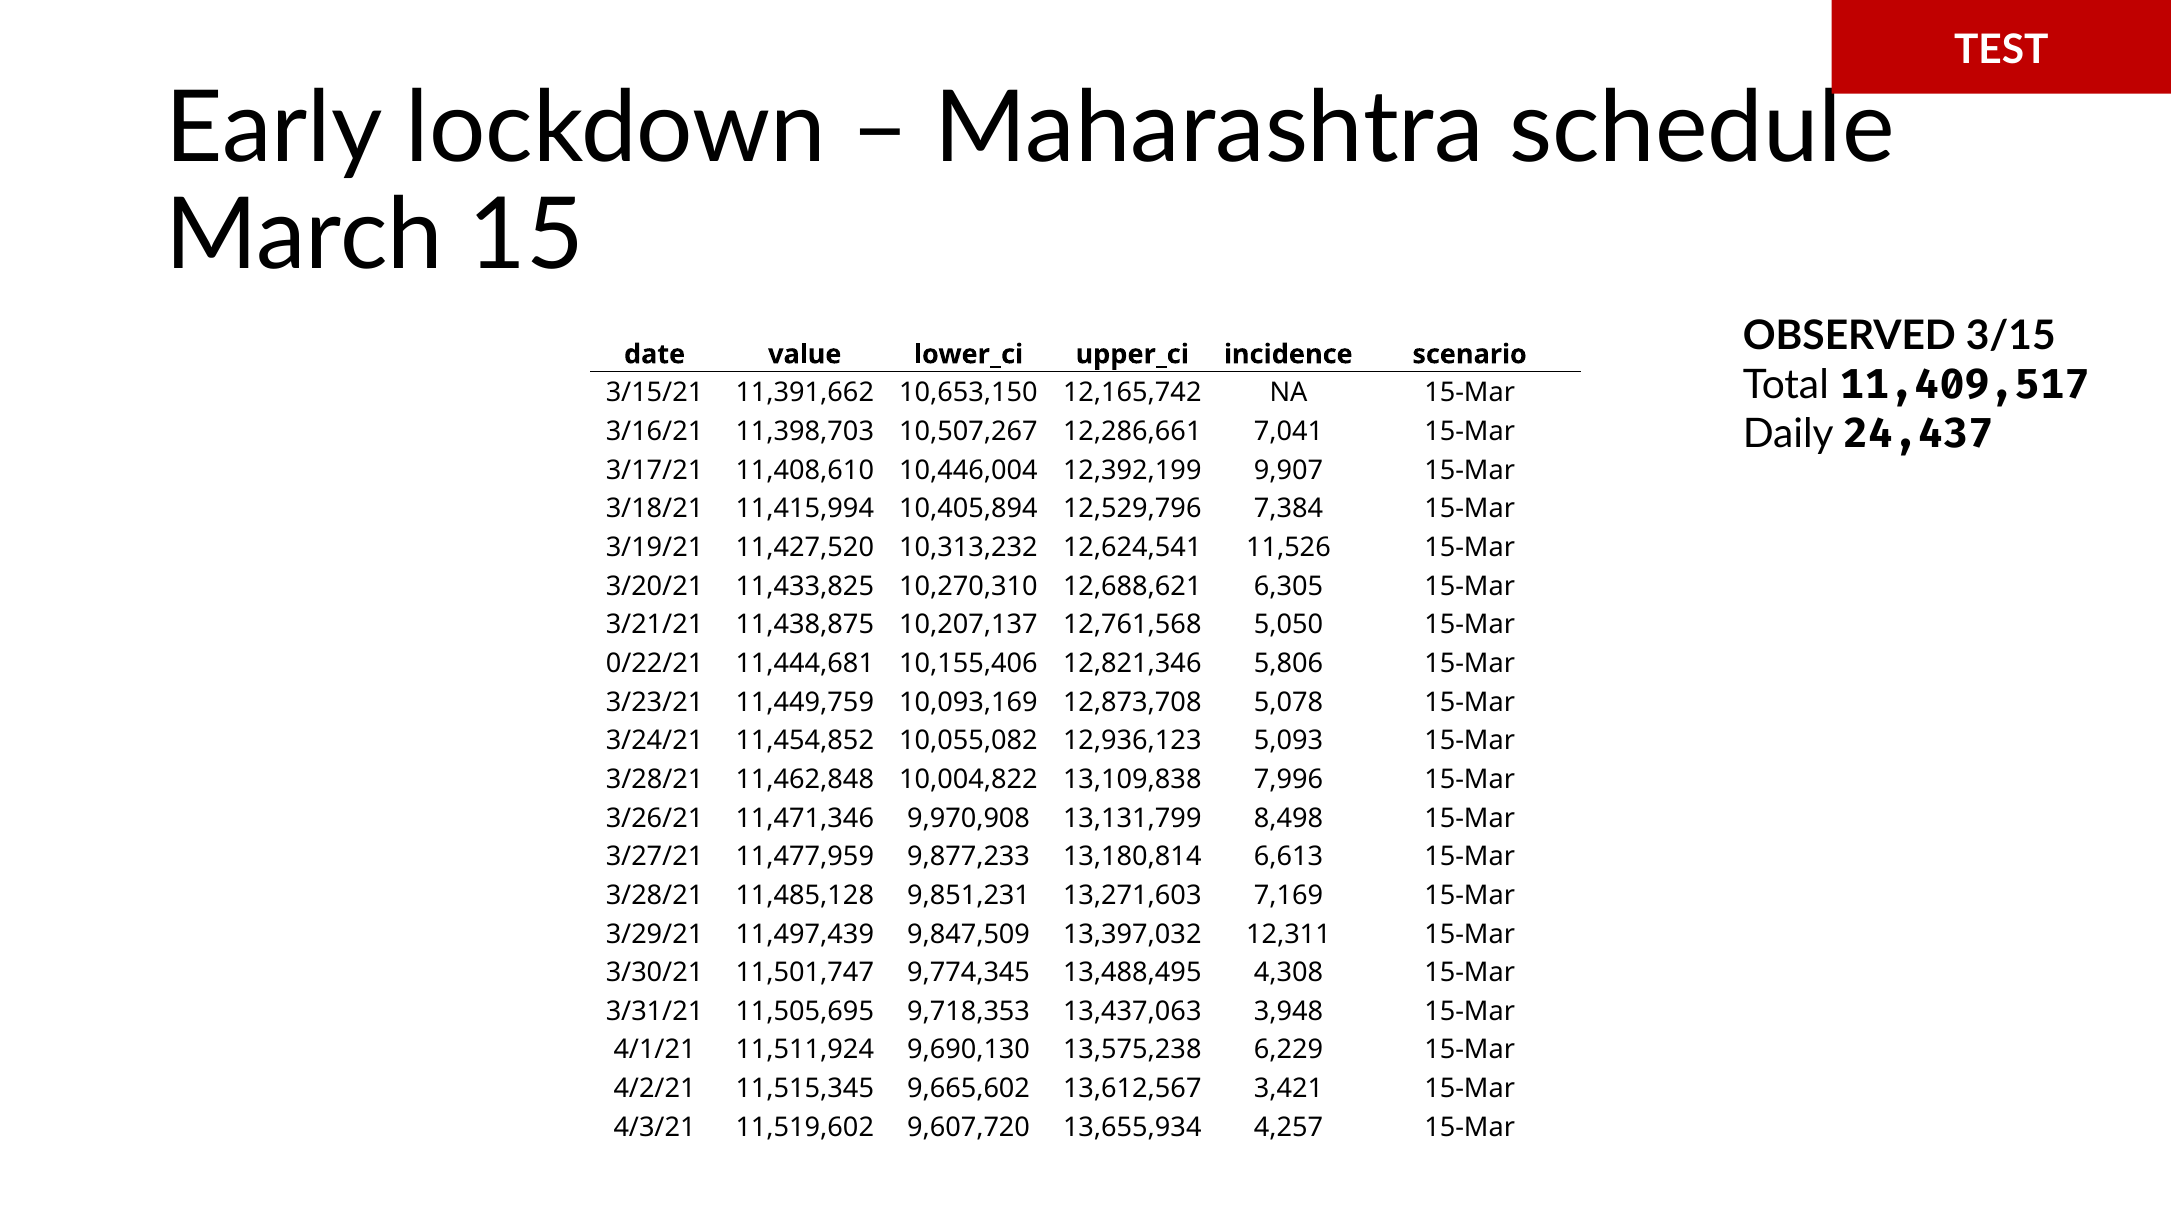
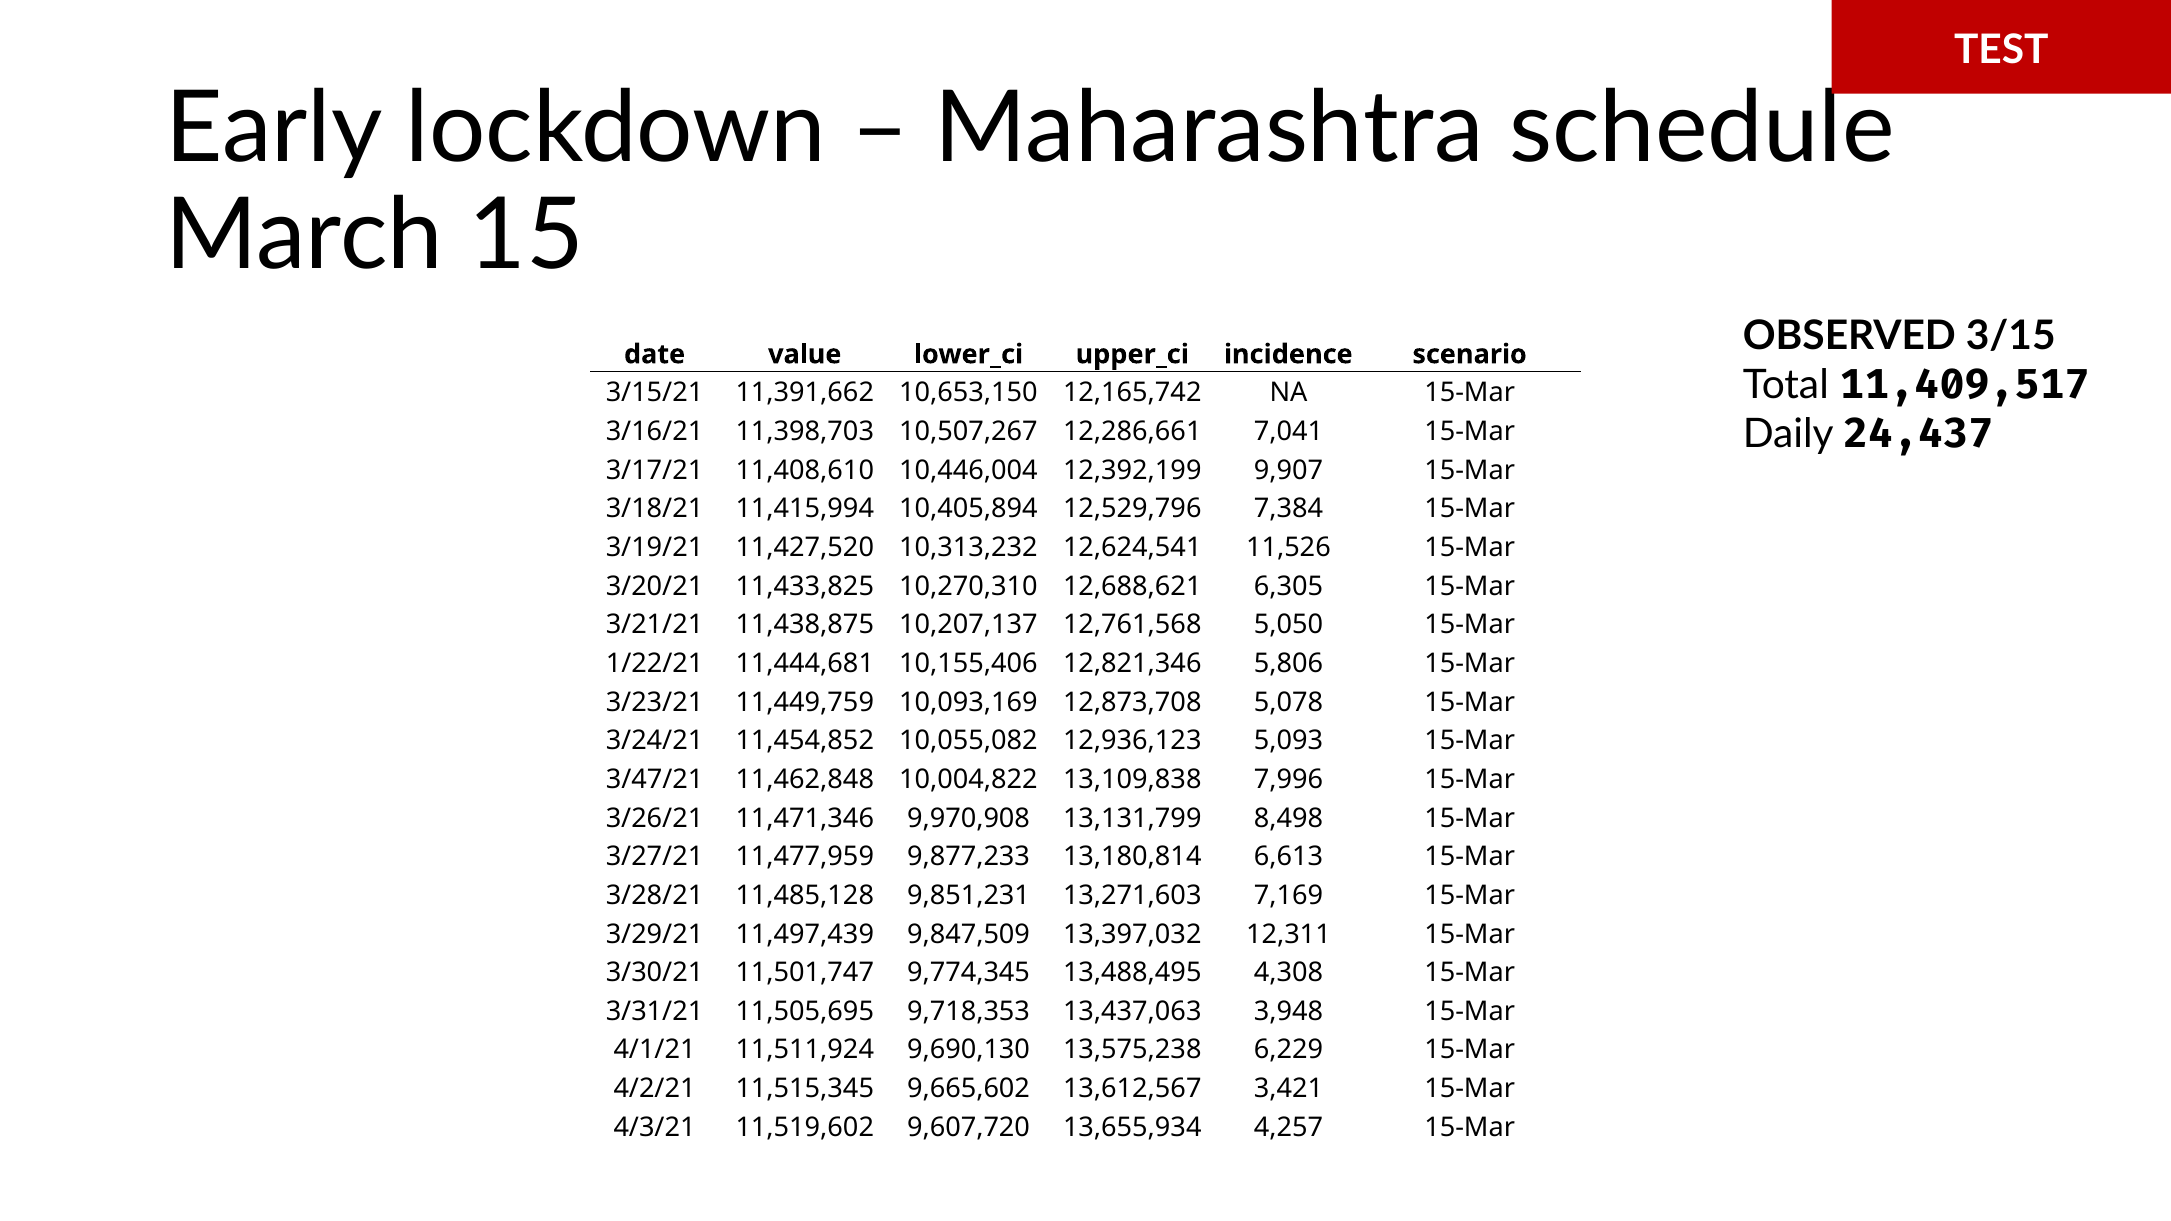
0/22/21: 0/22/21 -> 1/22/21
3/28/21 at (655, 780): 3/28/21 -> 3/47/21
